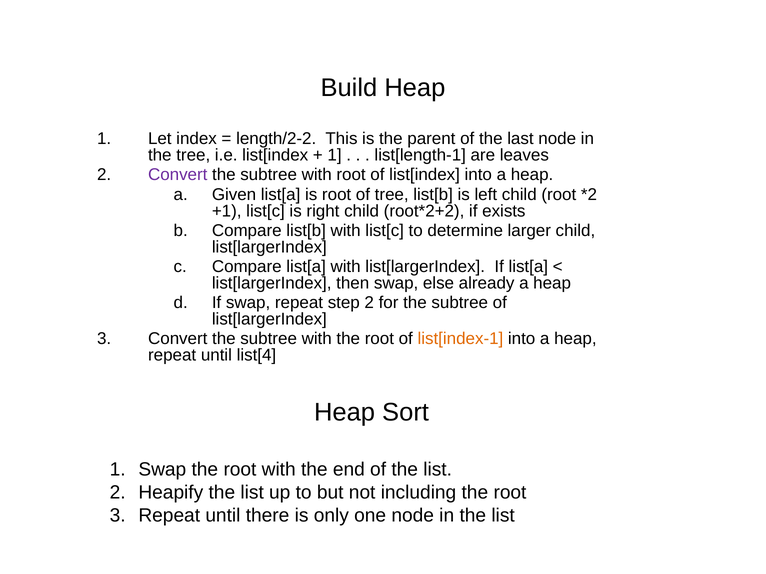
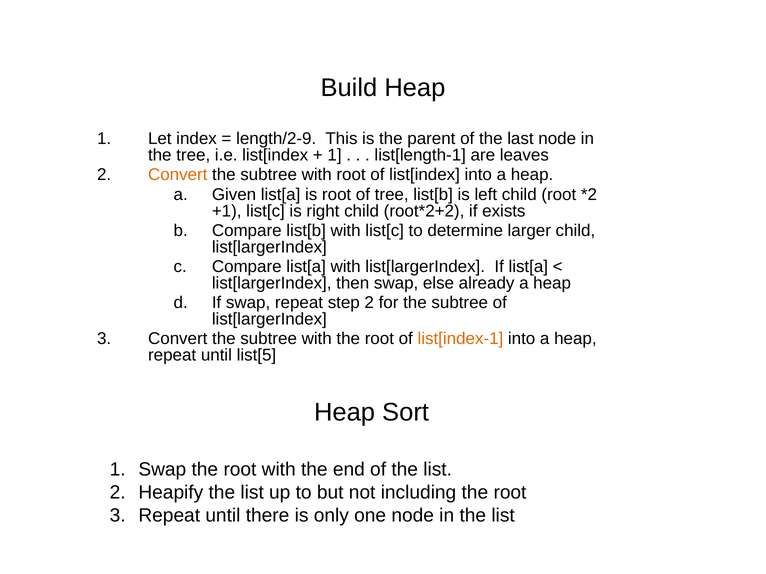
length/2-2: length/2-2 -> length/2-9
Convert at (178, 175) colour: purple -> orange
list[4: list[4 -> list[5
